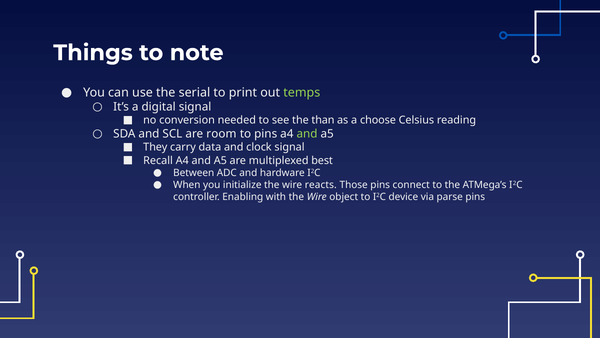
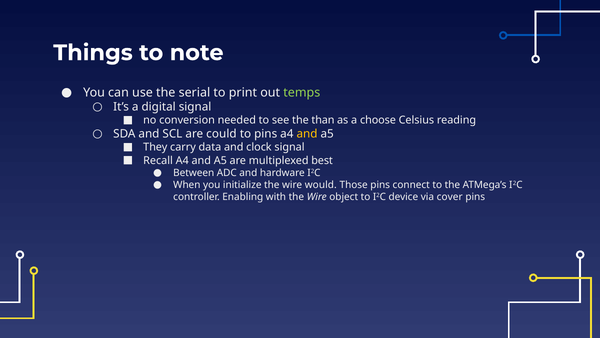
room: room -> could
and at (307, 134) colour: light green -> yellow
reacts: reacts -> would
parse: parse -> cover
